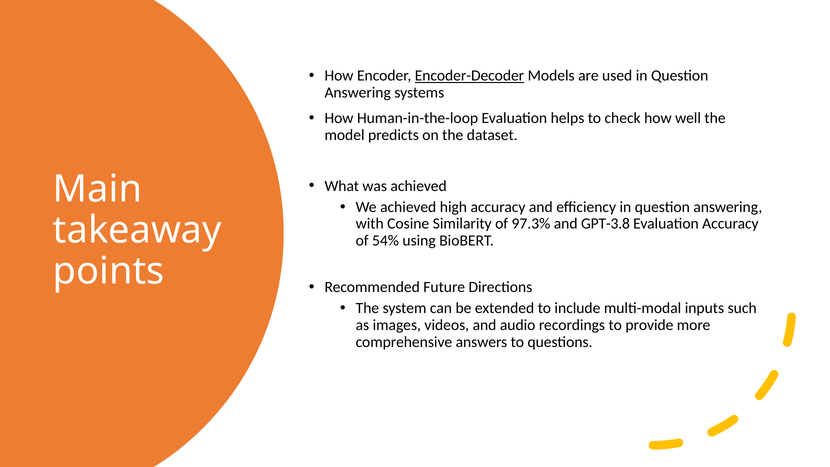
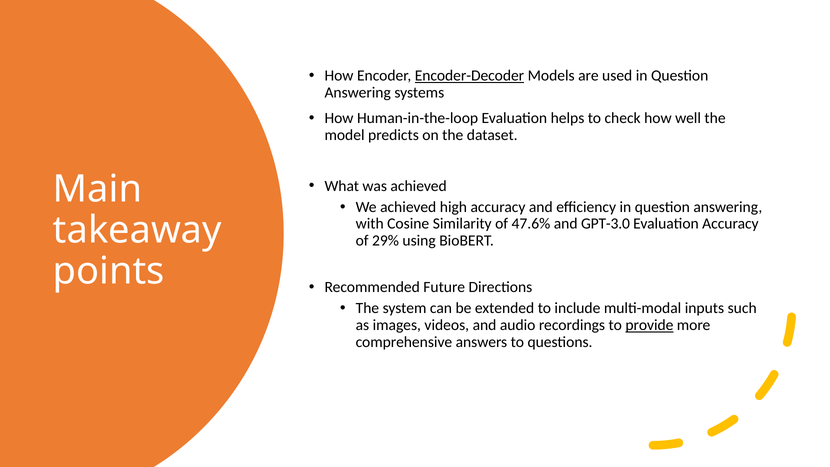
97.3%: 97.3% -> 47.6%
GPT-3.8: GPT-3.8 -> GPT-3.0
54%: 54% -> 29%
provide underline: none -> present
